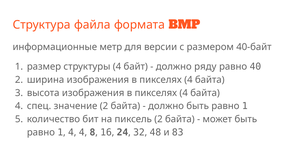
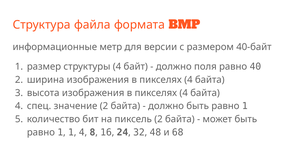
ряду: ряду -> поля
4 at (71, 132): 4 -> 1
83: 83 -> 68
